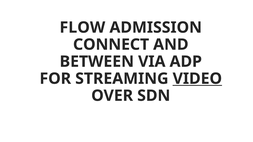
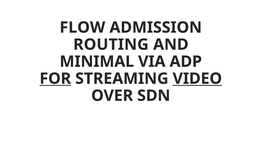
CONNECT: CONNECT -> ROUTING
BETWEEN: BETWEEN -> MINIMAL
FOR underline: none -> present
